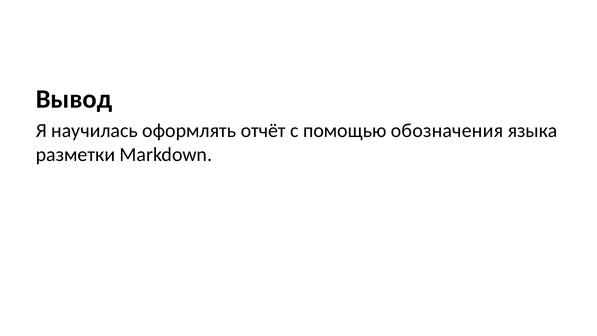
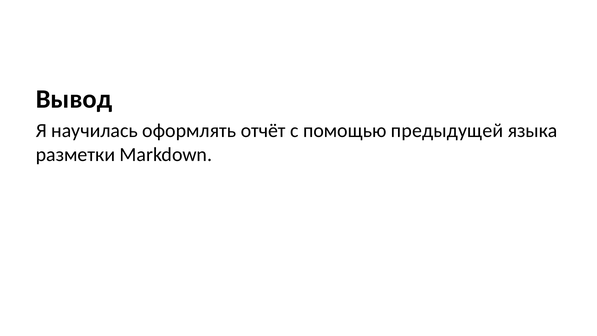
обозначения: обозначения -> предыдущей
